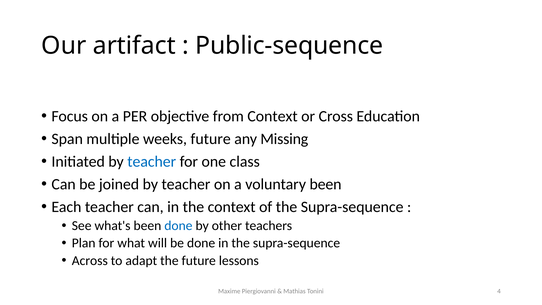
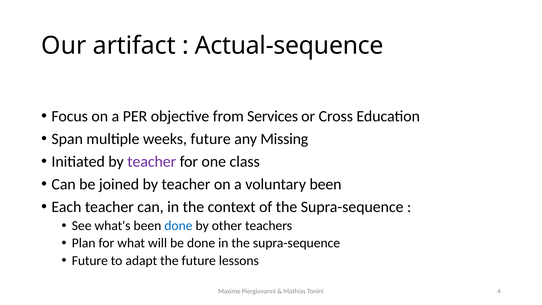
Public-sequence: Public-sequence -> Actual-sequence
from Context: Context -> Services
teacher at (152, 162) colour: blue -> purple
Across at (90, 261): Across -> Future
